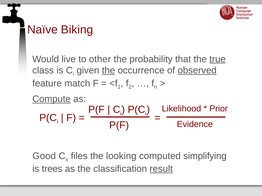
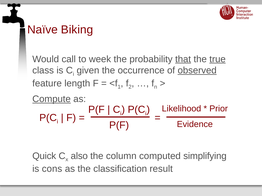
live: live -> call
other: other -> week
that underline: none -> present
the at (108, 71) underline: present -> none
match: match -> length
Good: Good -> Quick
files: files -> also
looking: looking -> column
trees: trees -> cons
result underline: present -> none
